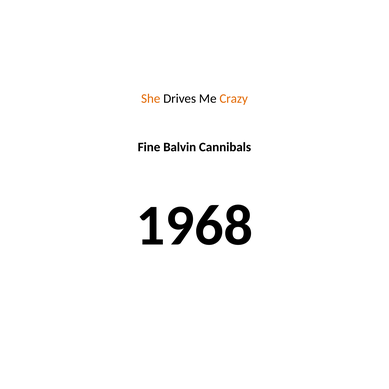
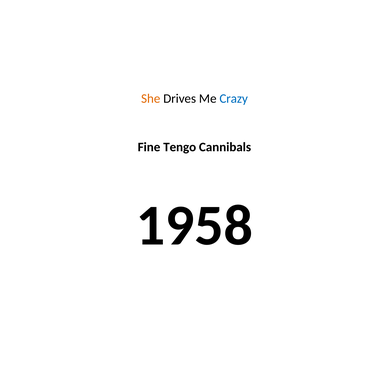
Crazy colour: orange -> blue
Balvin: Balvin -> Tengo
1968: 1968 -> 1958
